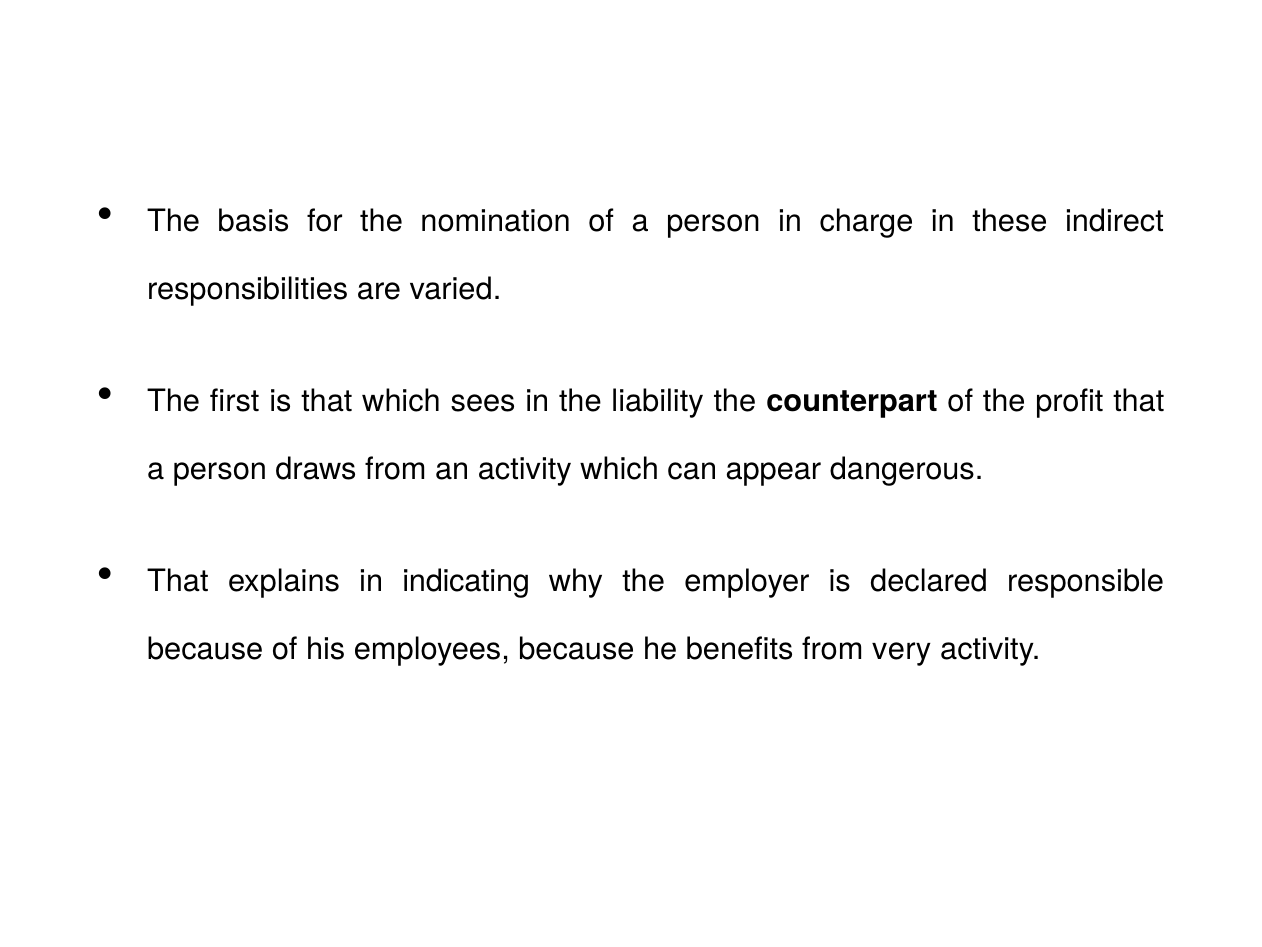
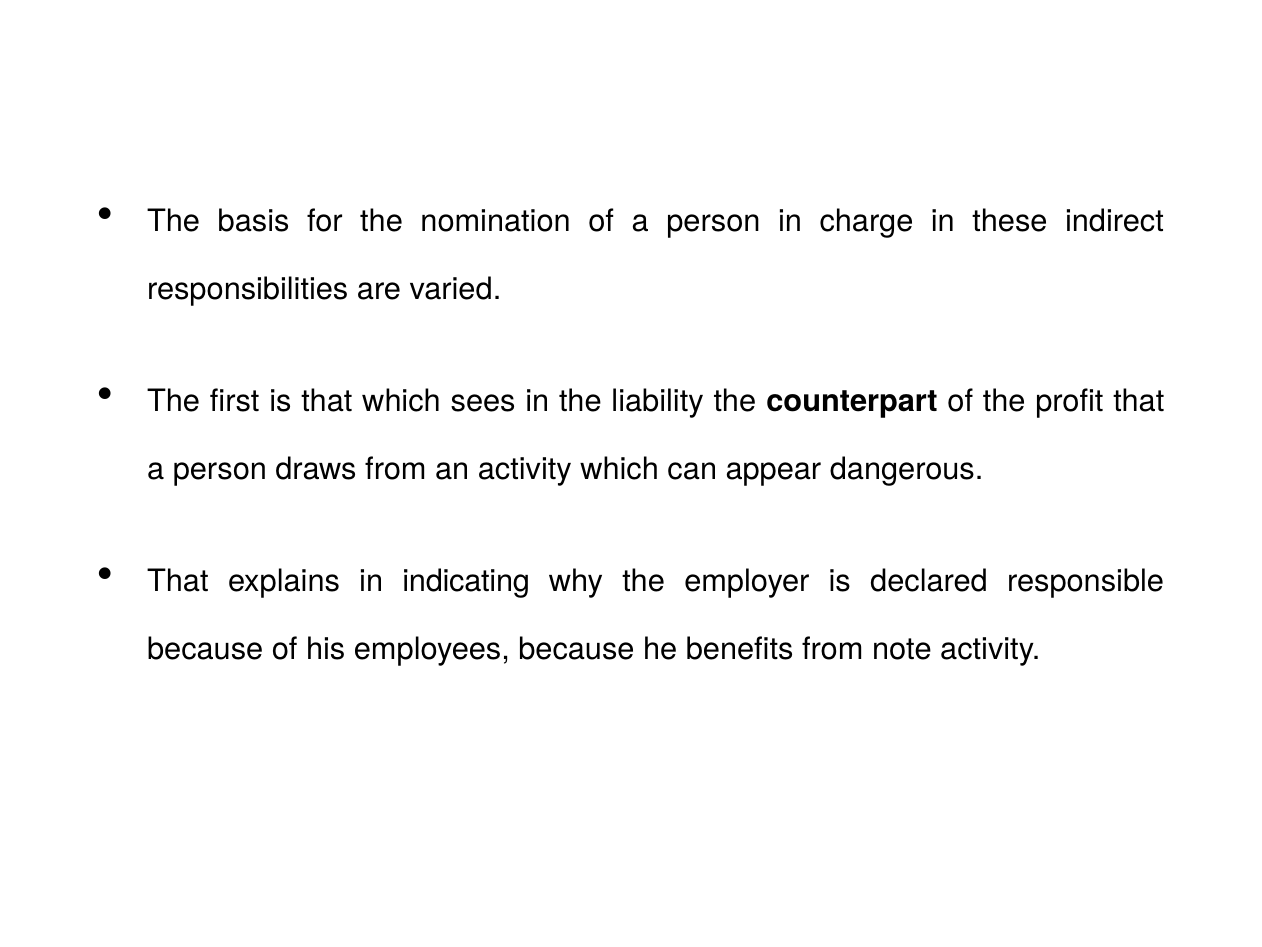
very: very -> note
